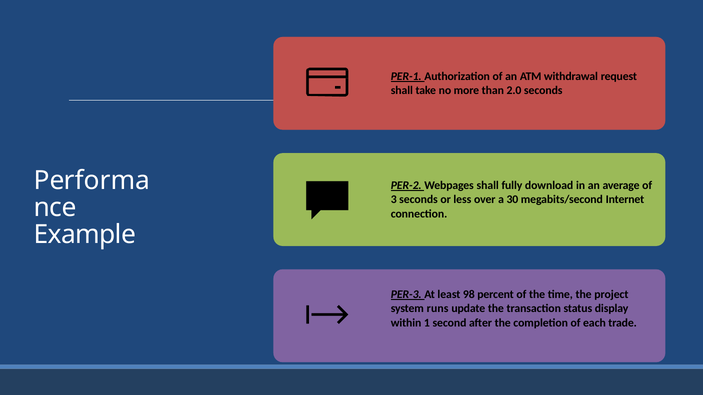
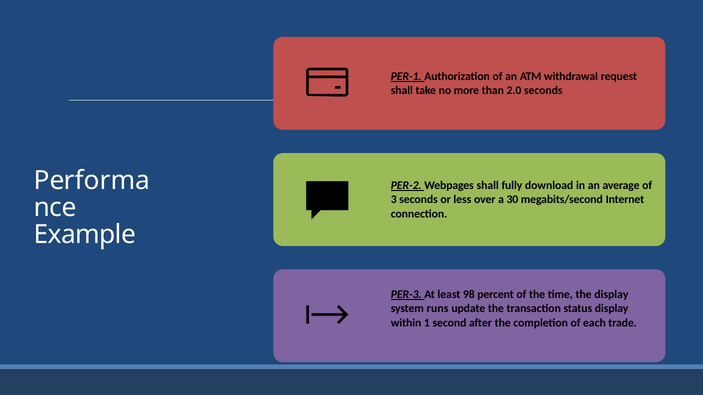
the project: project -> display
